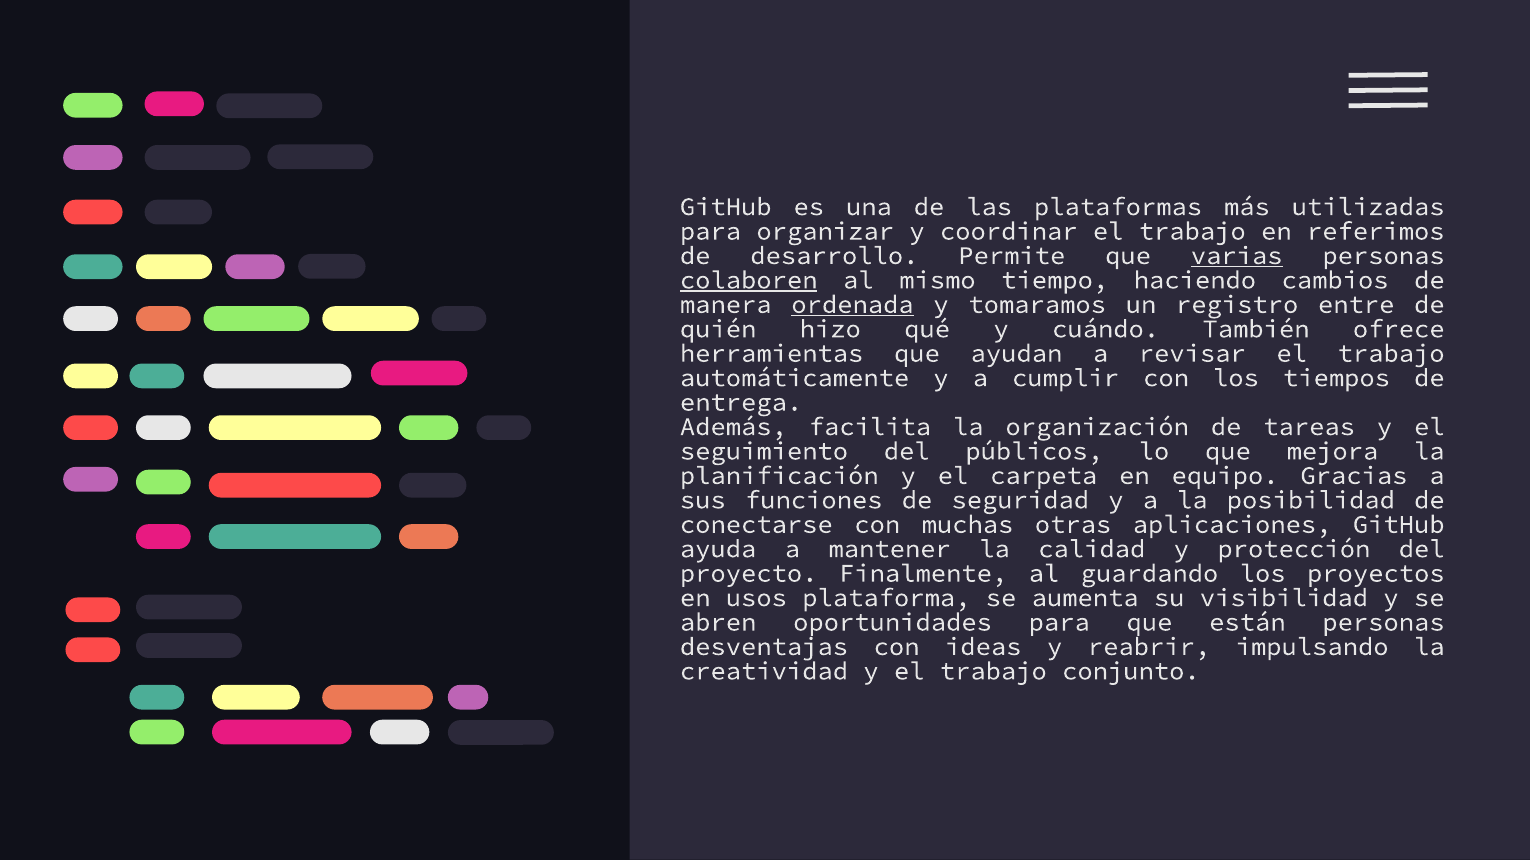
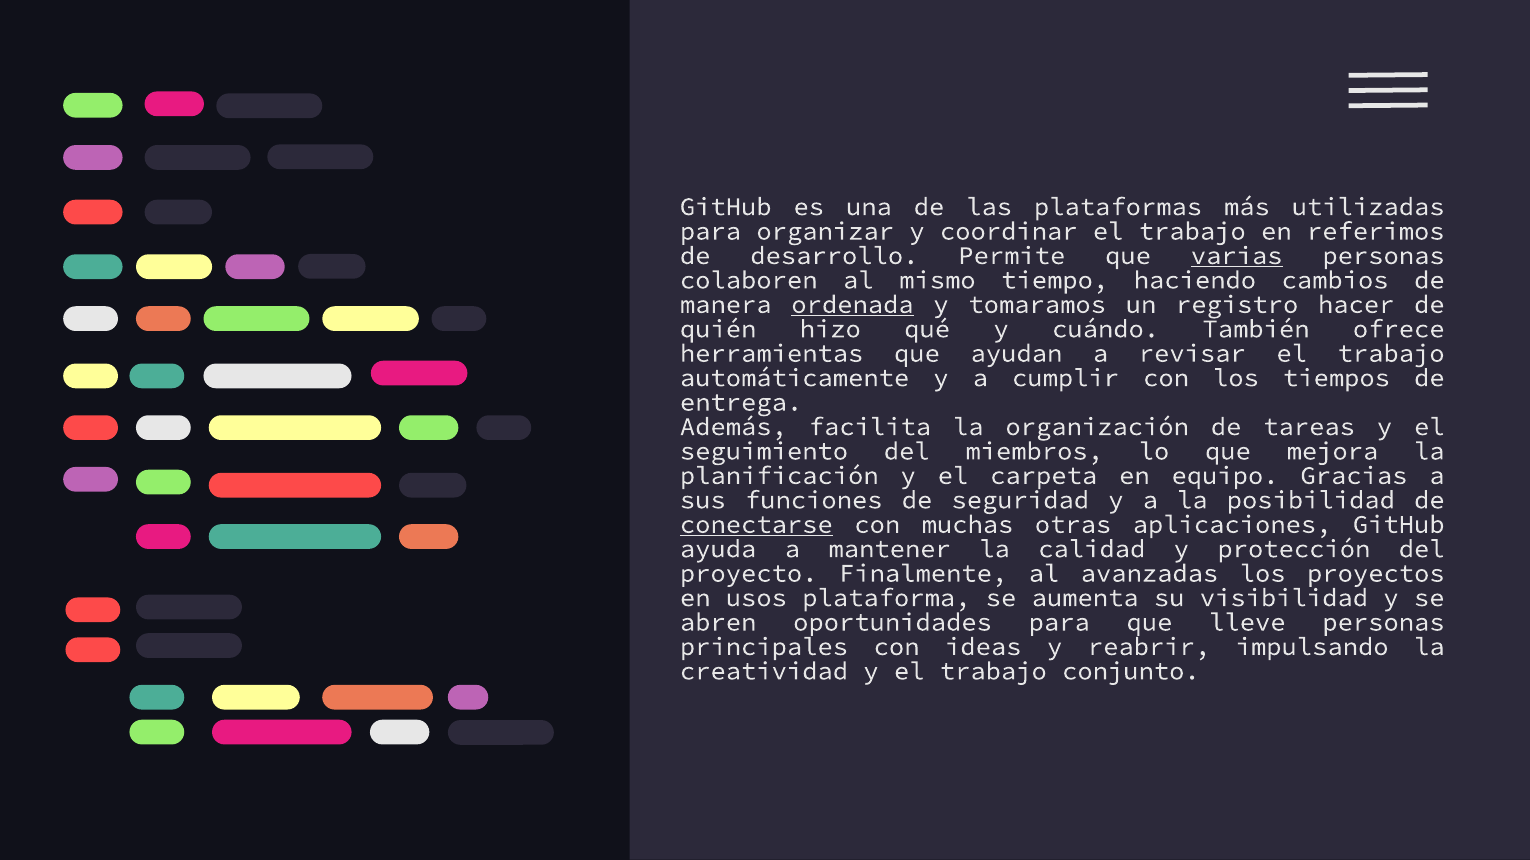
colaboren underline: present -> none
entre: entre -> hacer
públicos: públicos -> miembros
conectarse underline: none -> present
guardando: guardando -> avanzadas
están: están -> lleve
desventajas: desventajas -> principales
